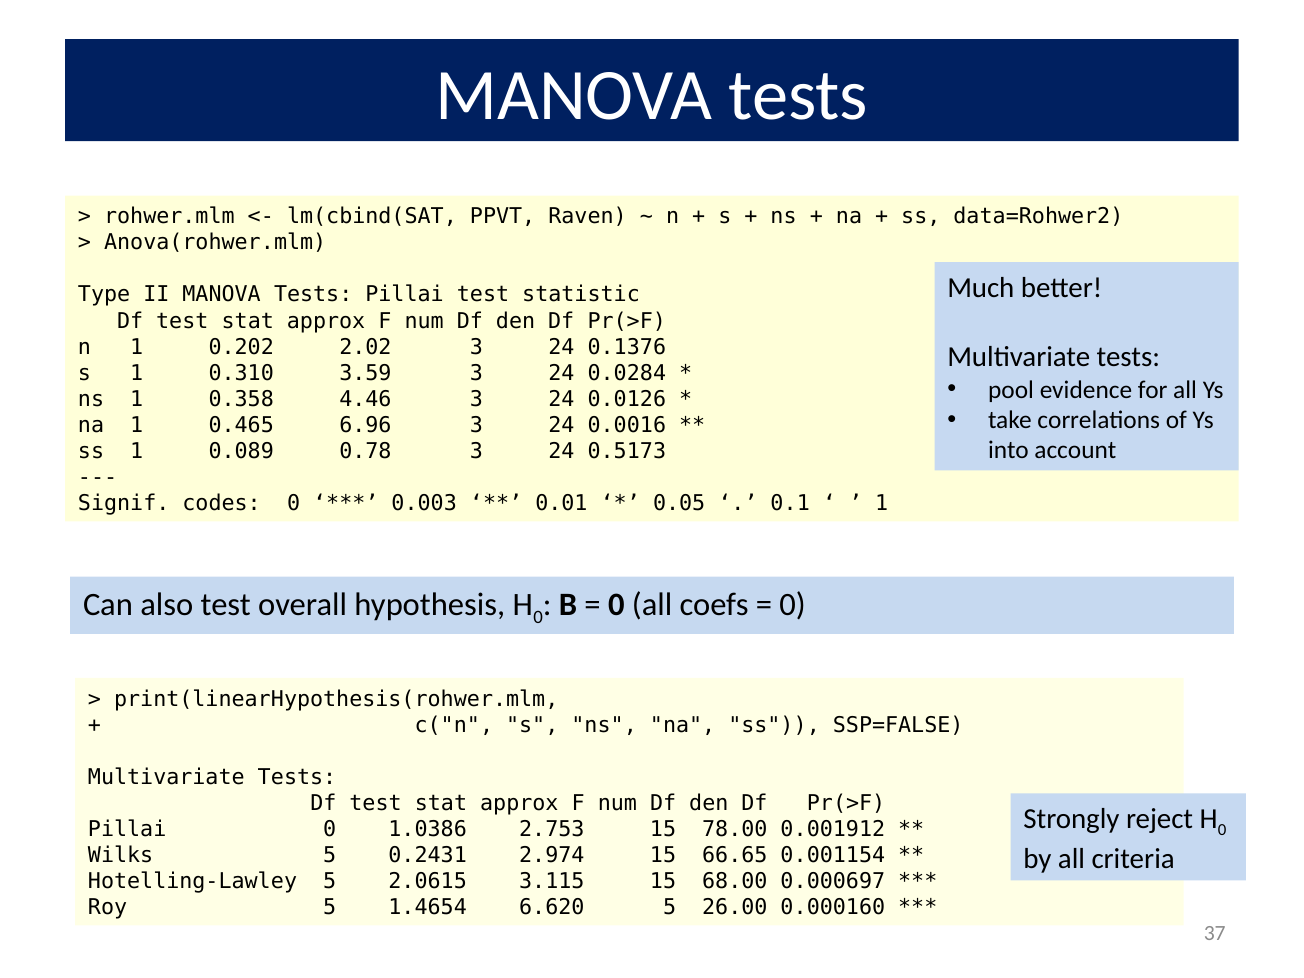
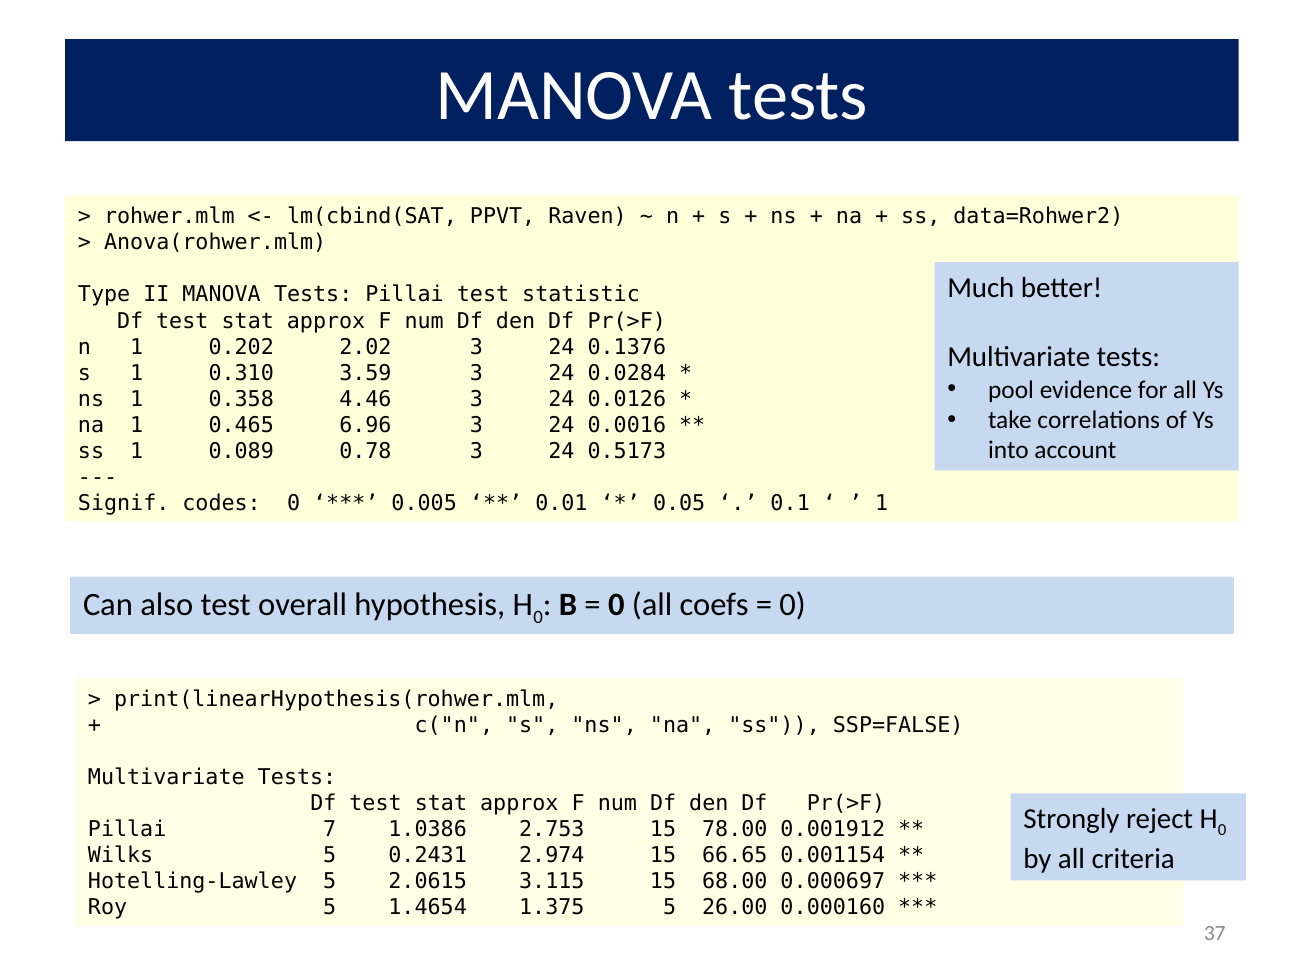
0.003: 0.003 -> 0.005
Pillai 0: 0 -> 7
6.620: 6.620 -> 1.375
